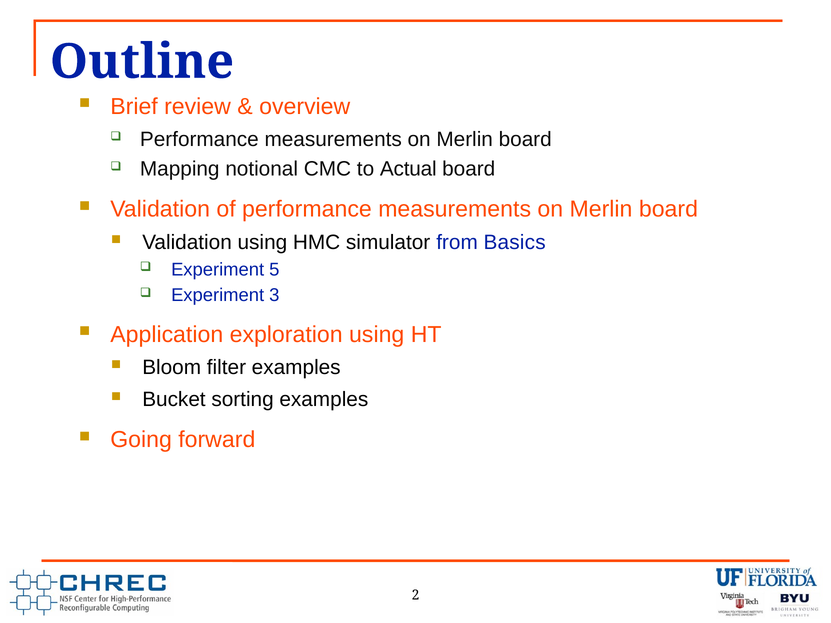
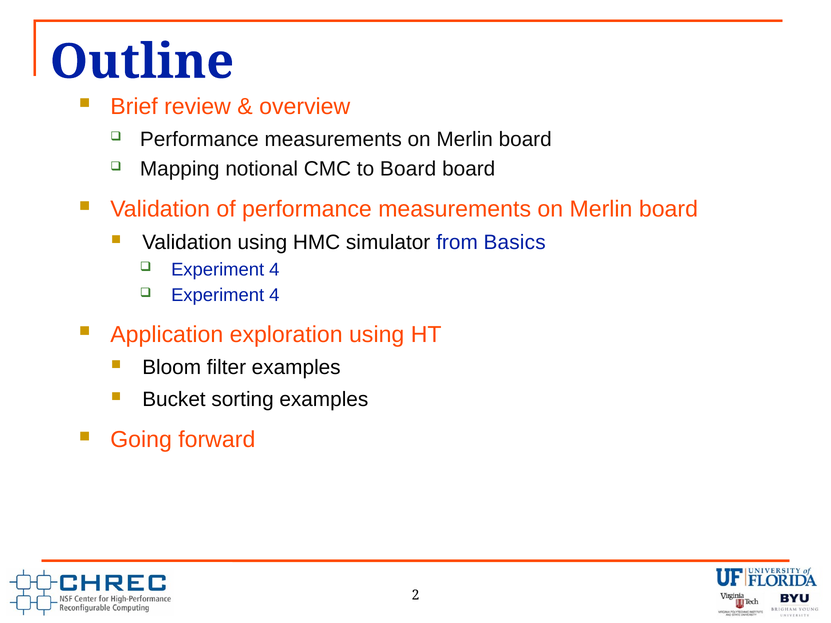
to Actual: Actual -> Board
5 at (274, 270): 5 -> 4
3 at (274, 295): 3 -> 4
